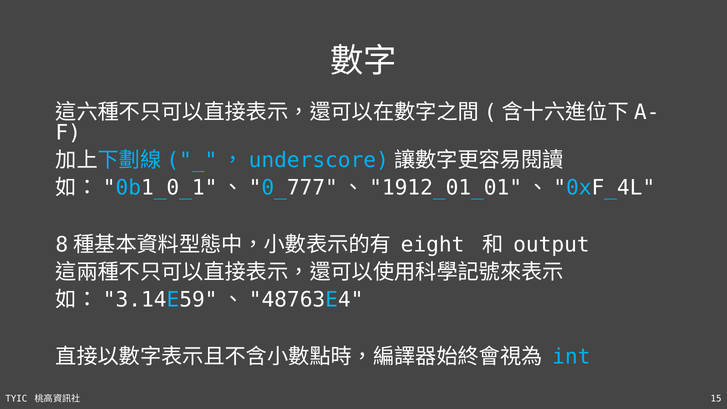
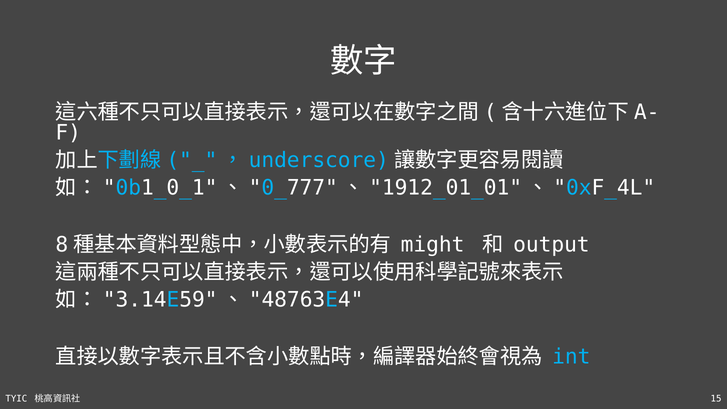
eight: eight -> might
